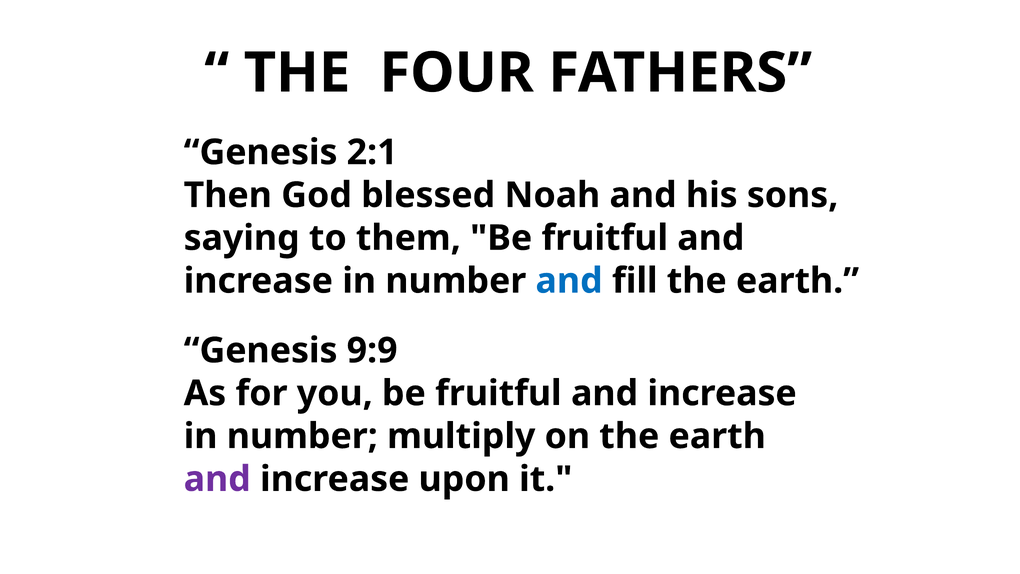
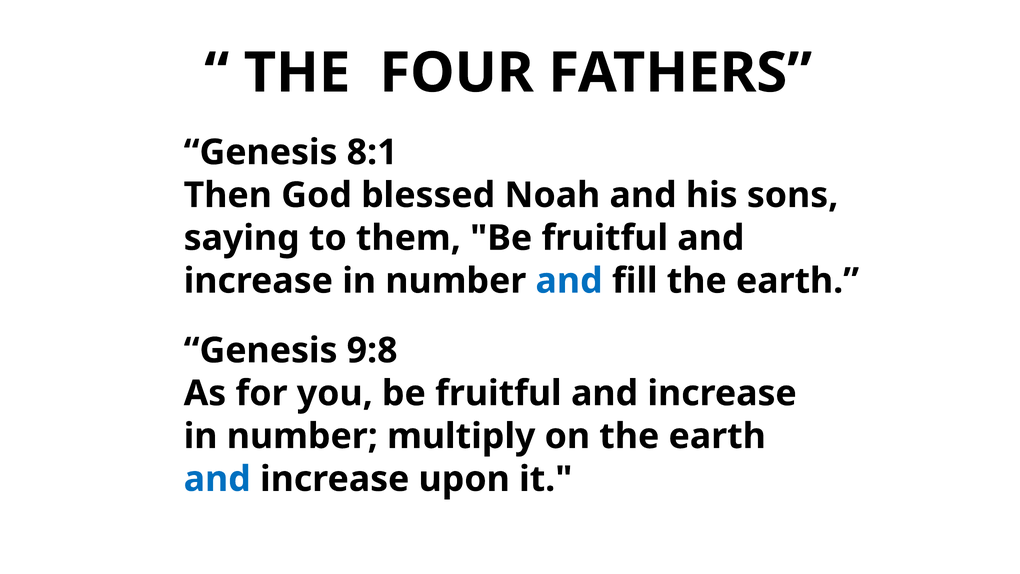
2:1: 2:1 -> 8:1
9:9: 9:9 -> 9:8
and at (217, 479) colour: purple -> blue
